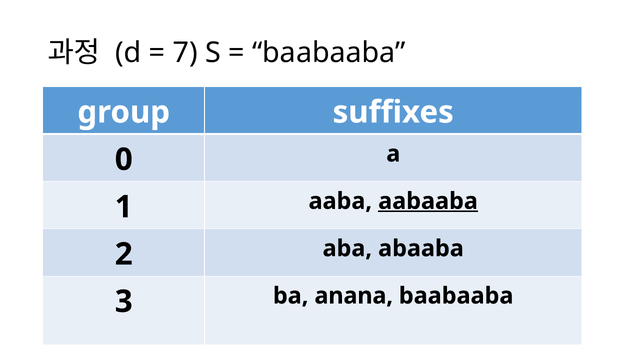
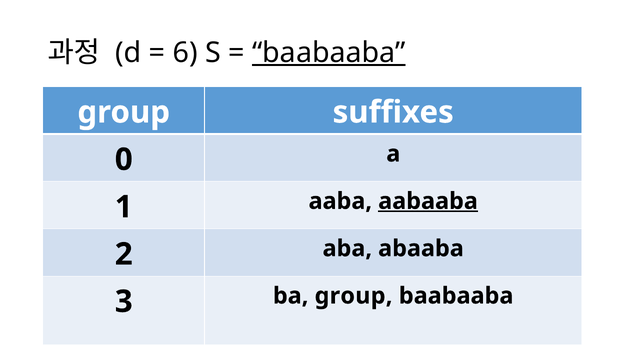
7: 7 -> 6
baabaaba at (329, 53) underline: none -> present
ba anana: anana -> group
